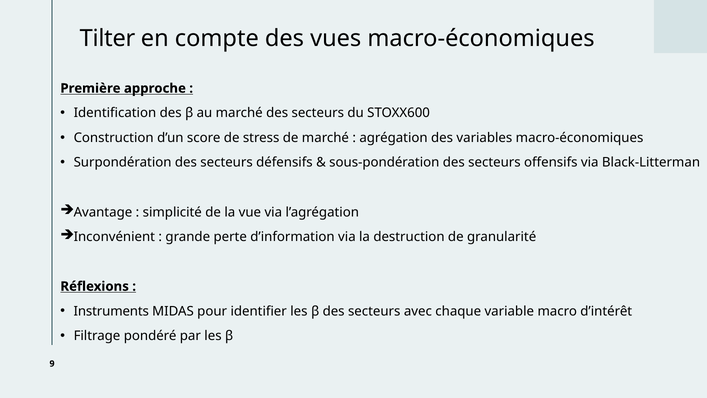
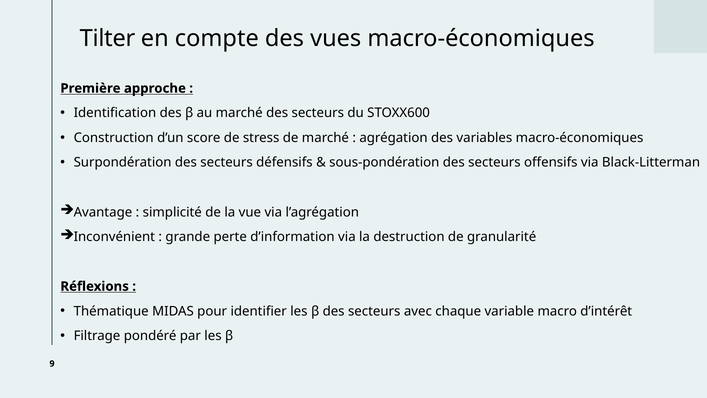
Instruments: Instruments -> Thématique
